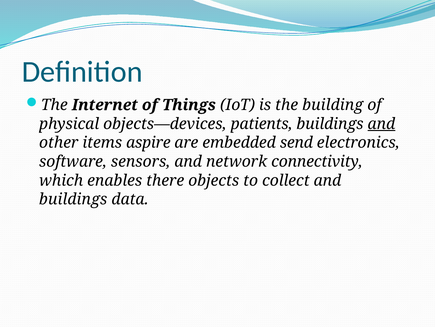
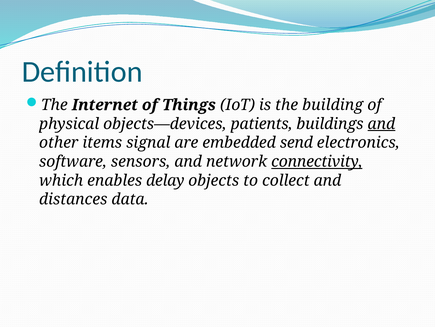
aspire: aspire -> signal
connectivity underline: none -> present
there: there -> delay
buildings at (73, 199): buildings -> distances
